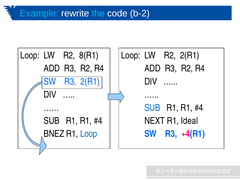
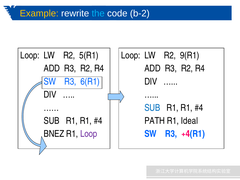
Example colour: light blue -> yellow
8(R1: 8(R1 -> 5(R1
R2 2(R1: 2(R1 -> 9(R1
R3 2(R1: 2(R1 -> 6(R1
NEXT: NEXT -> PATH
Loop at (89, 134) colour: blue -> purple
